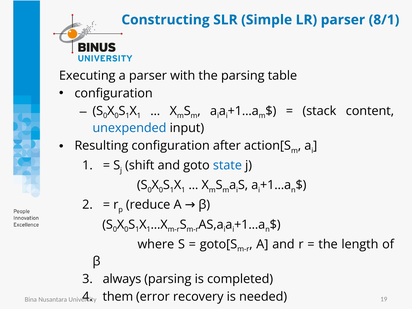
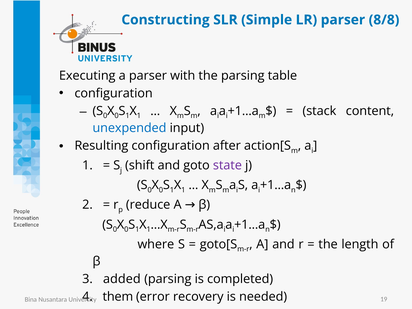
8/1: 8/1 -> 8/8
state colour: blue -> purple
always: always -> added
